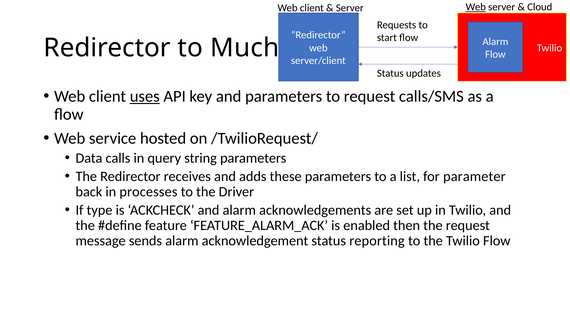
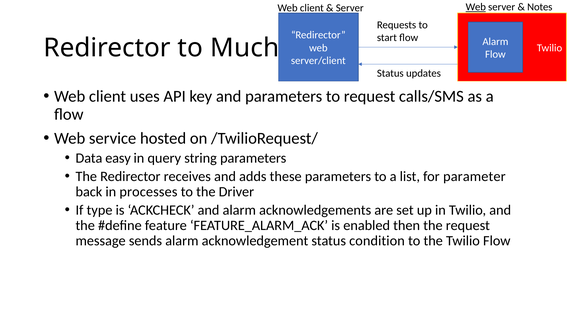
Cloud: Cloud -> Notes
uses underline: present -> none
calls: calls -> easy
reporting: reporting -> condition
